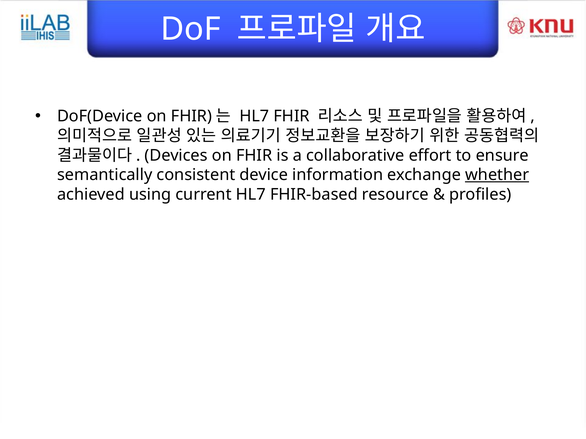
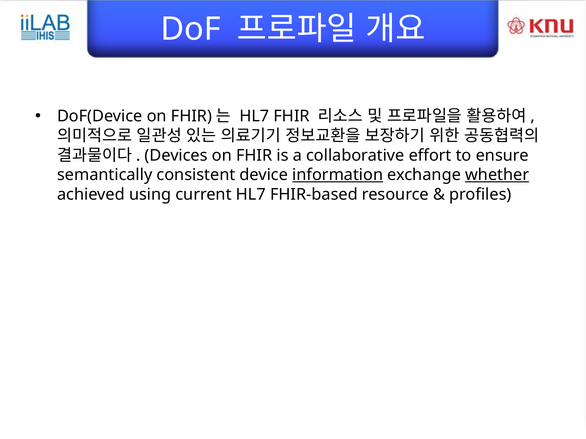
information underline: none -> present
